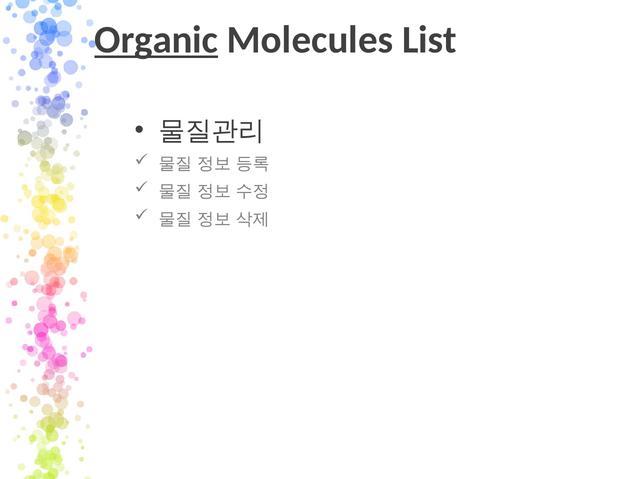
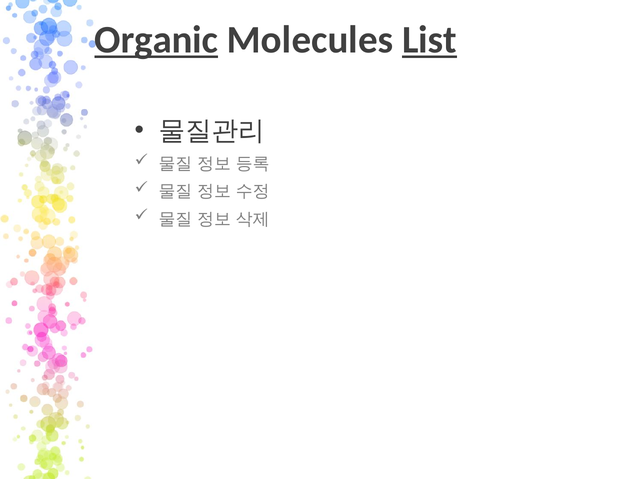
List underline: none -> present
